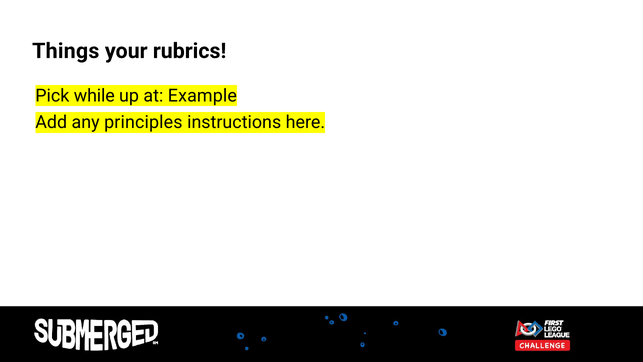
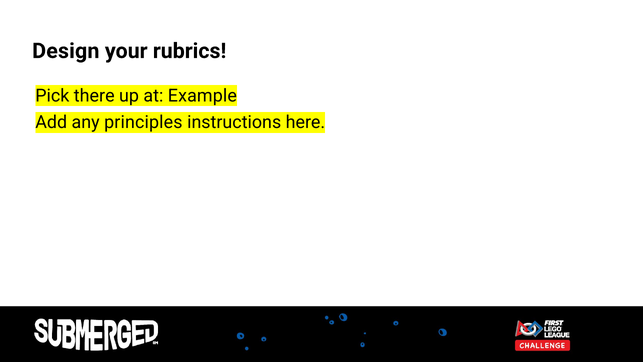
Things: Things -> Design
while: while -> there
